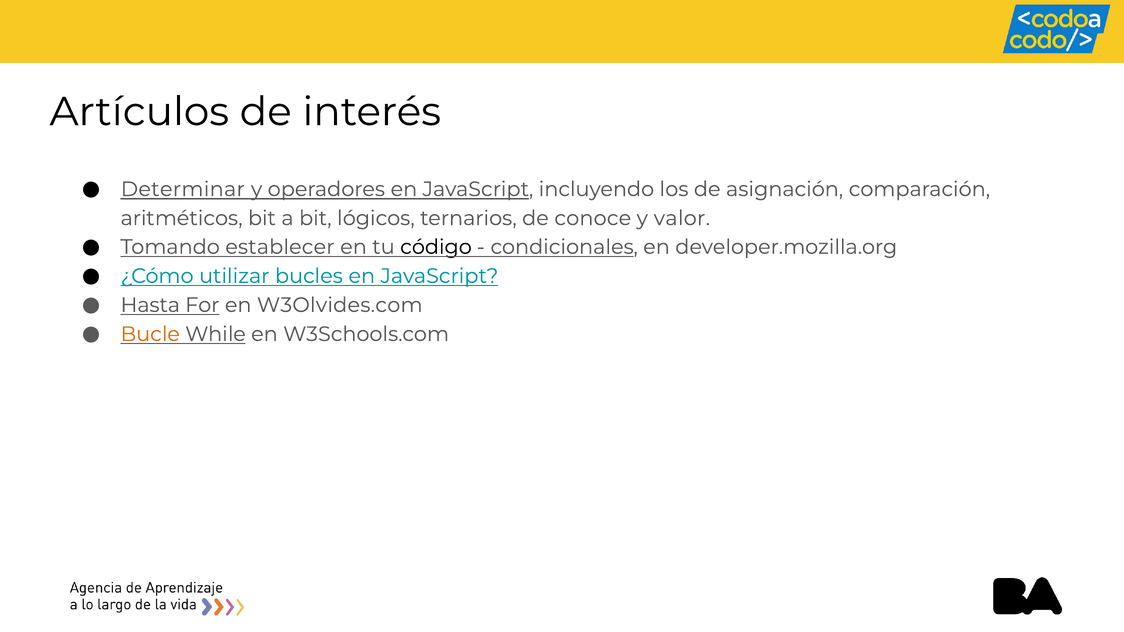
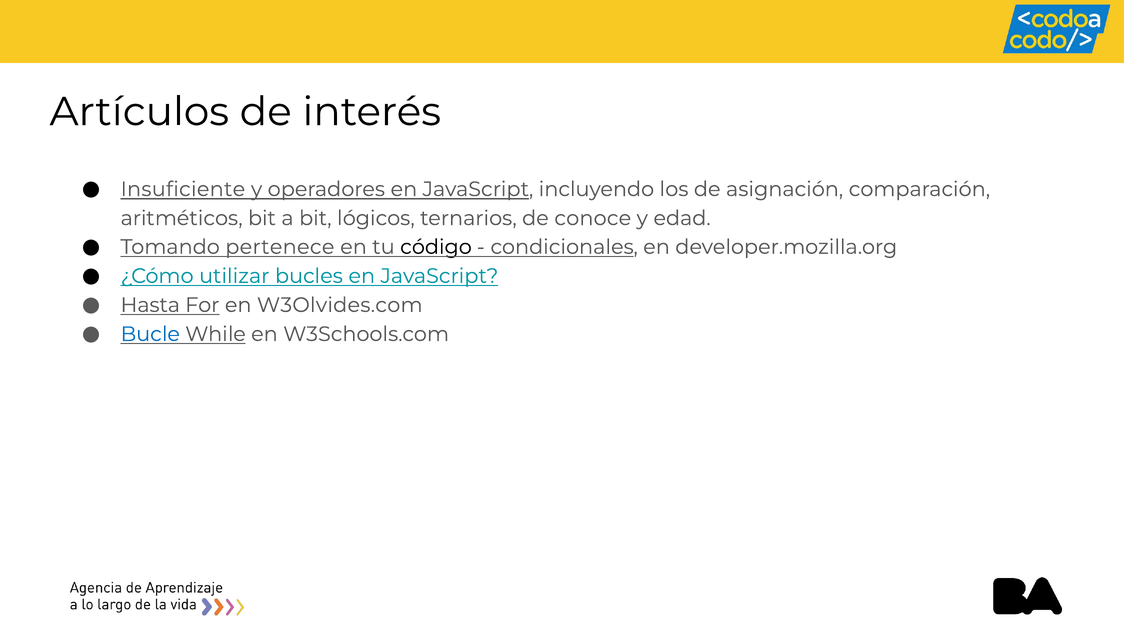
Determinar: Determinar -> Insuficiente
valor: valor -> edad
establecer: establecer -> pertenece
Bucle colour: orange -> blue
